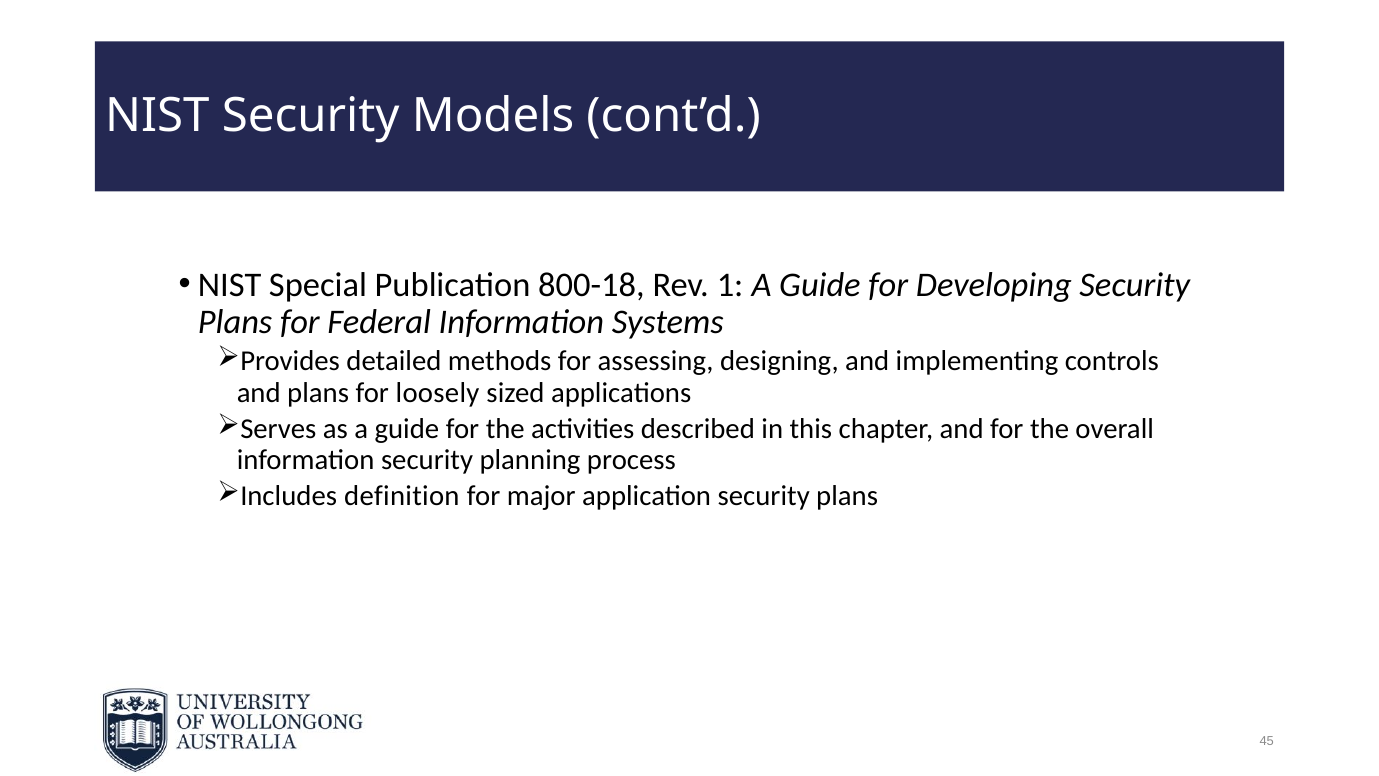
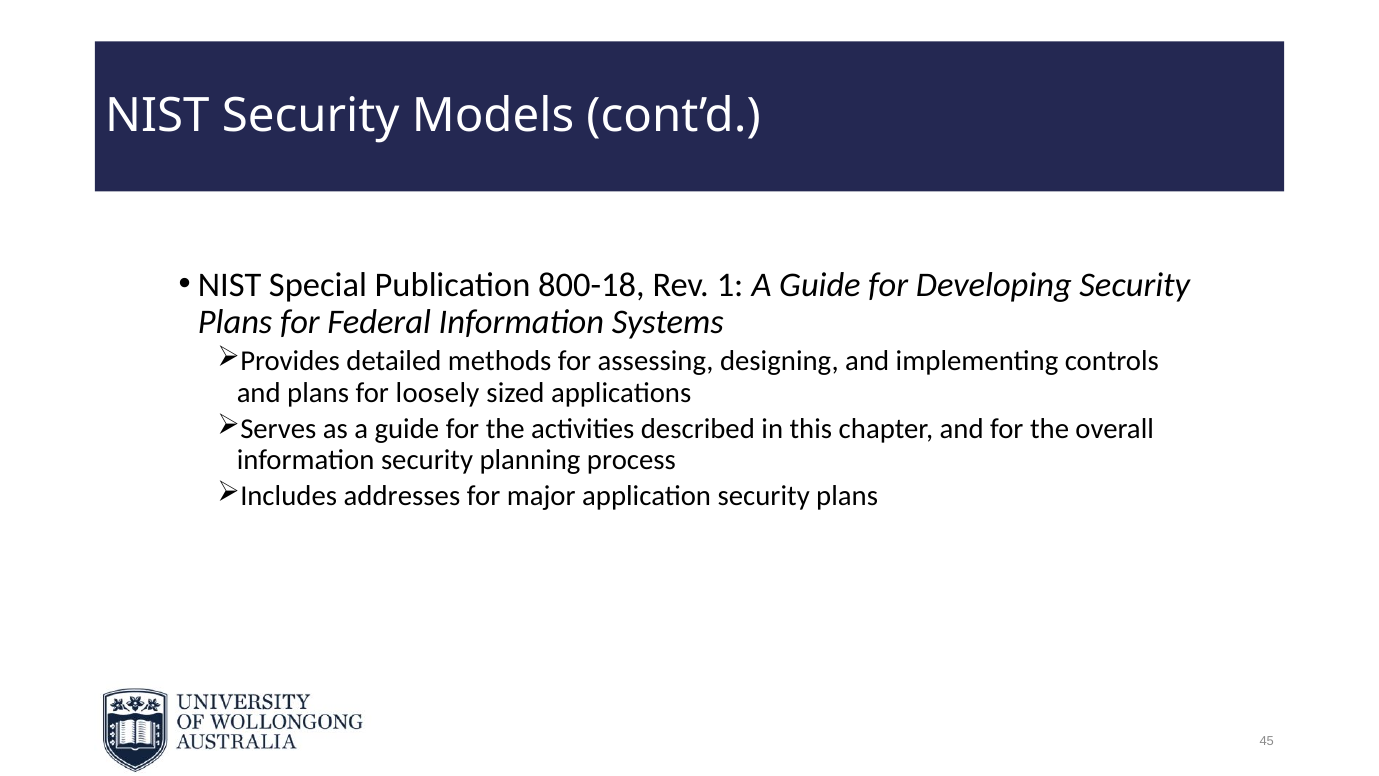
definition: definition -> addresses
